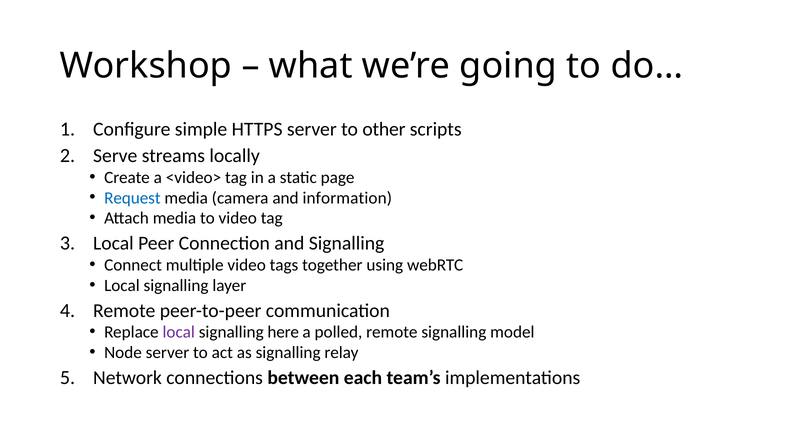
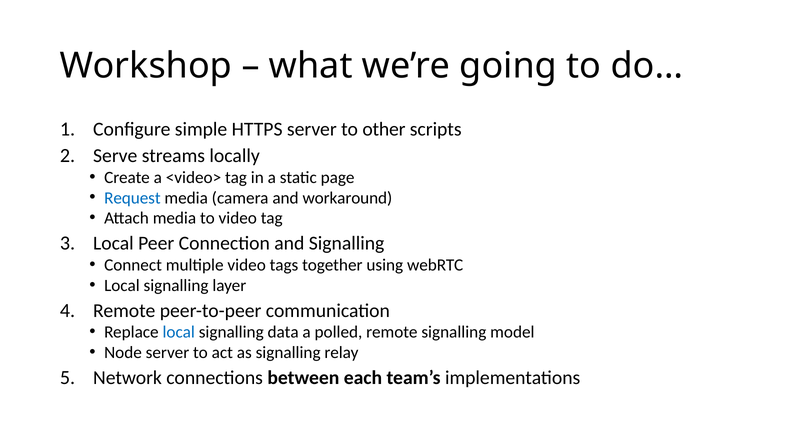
information: information -> workaround
local at (179, 332) colour: purple -> blue
here: here -> data
